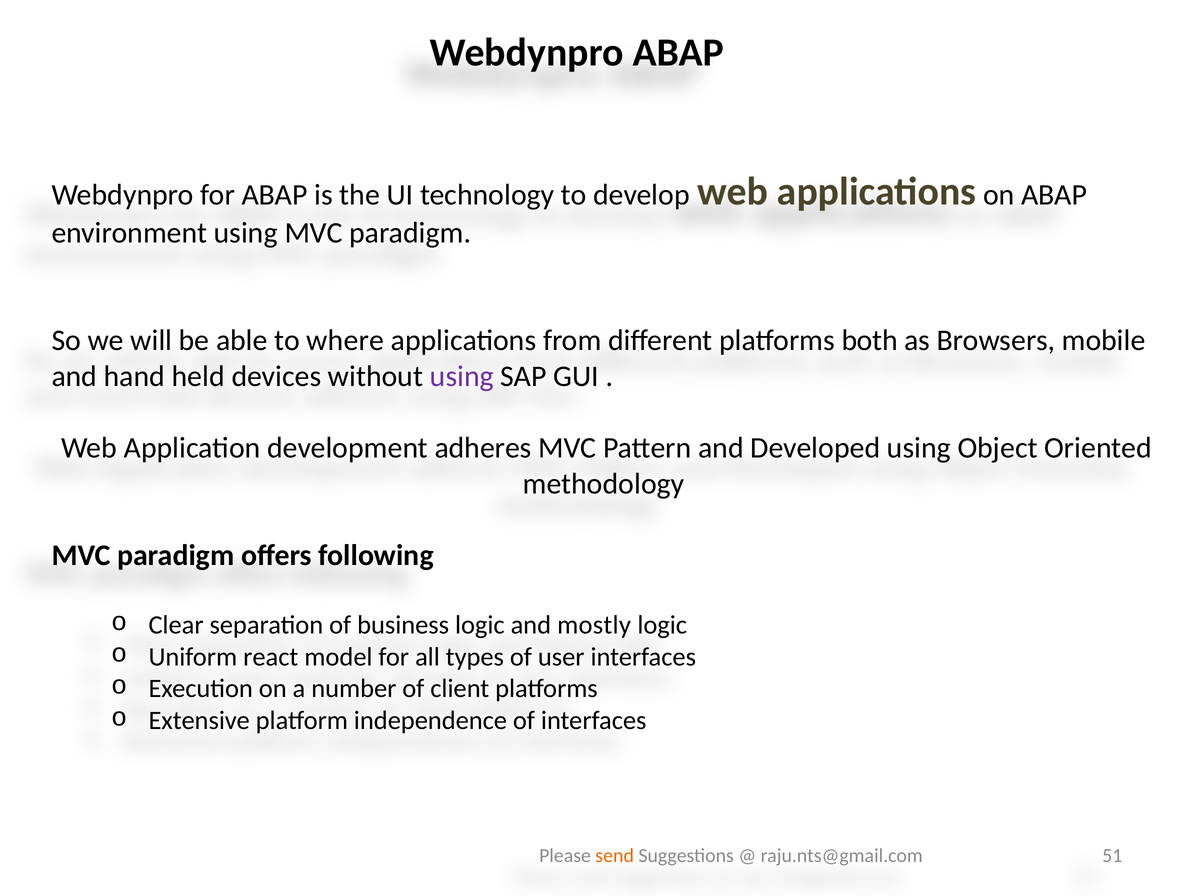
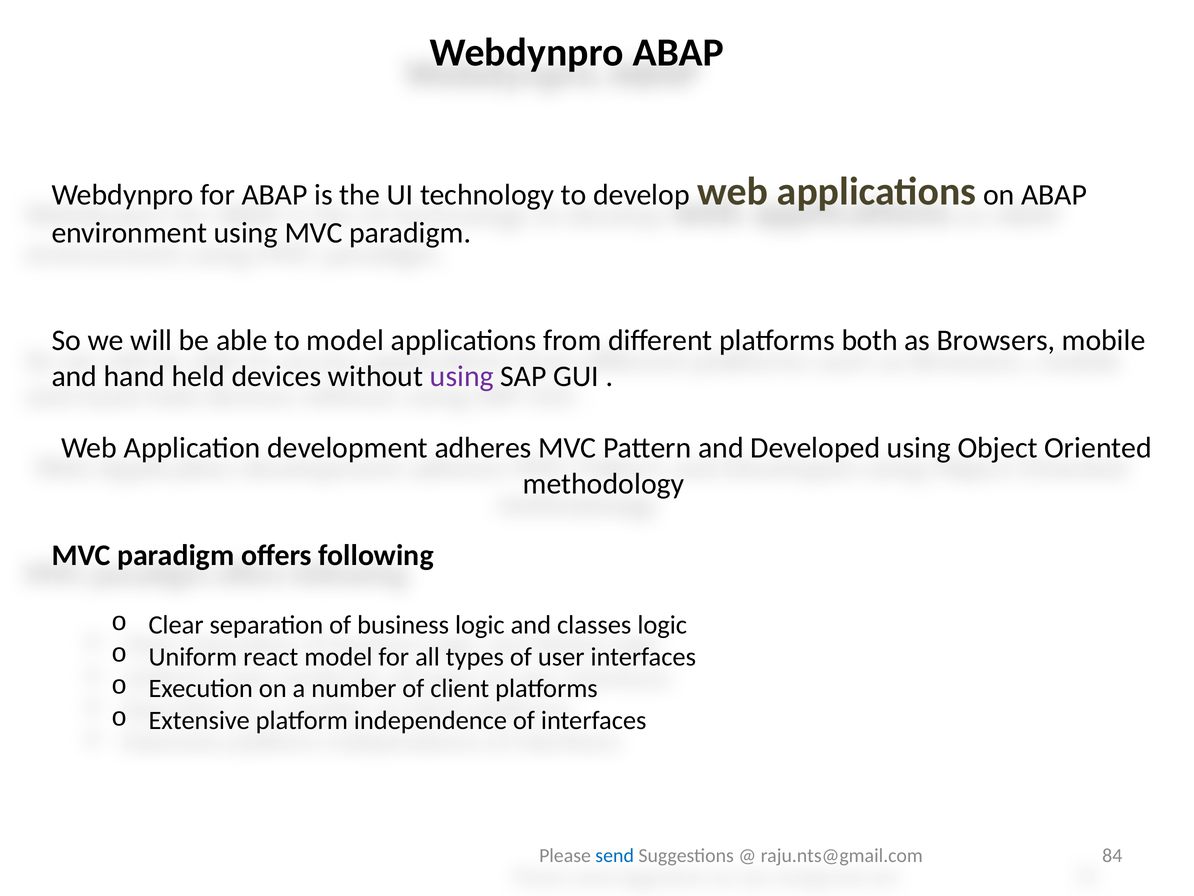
to where: where -> model
mostly: mostly -> classes
send colour: orange -> blue
51: 51 -> 84
